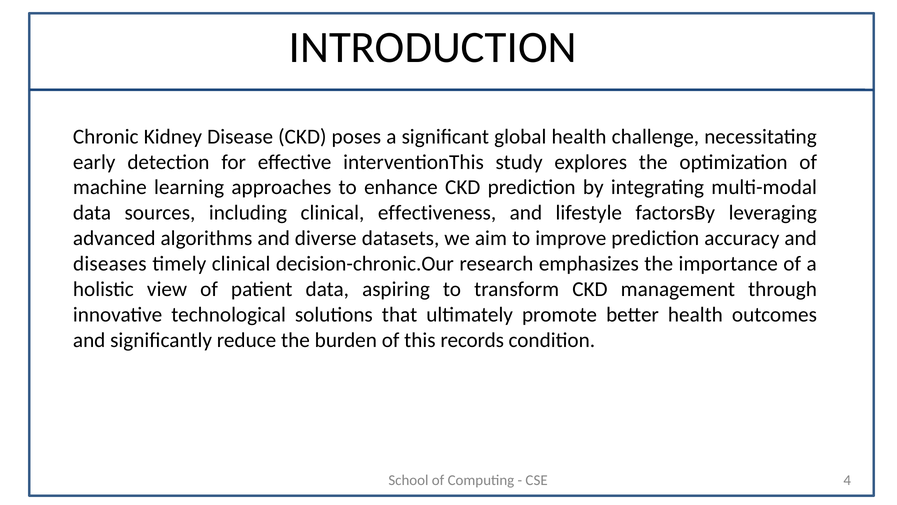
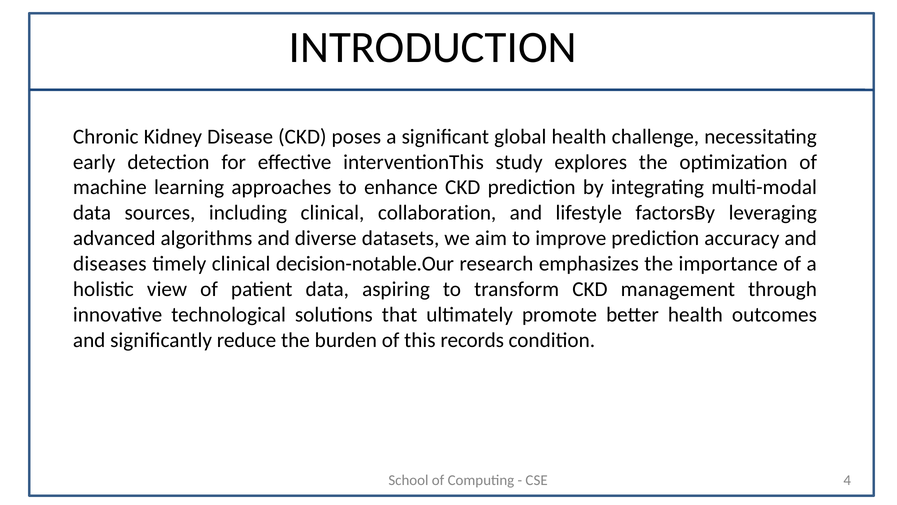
effectiveness: effectiveness -> collaboration
decision-chronic.Our: decision-chronic.Our -> decision-notable.Our
